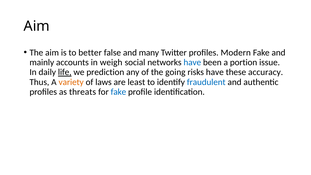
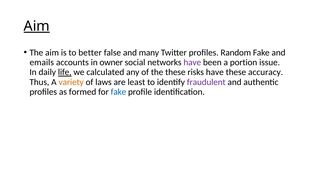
Aim at (37, 26) underline: none -> present
Modern: Modern -> Random
mainly: mainly -> emails
weigh: weigh -> owner
have at (192, 62) colour: blue -> purple
prediction: prediction -> calculated
the going: going -> these
fraudulent colour: blue -> purple
threats: threats -> formed
